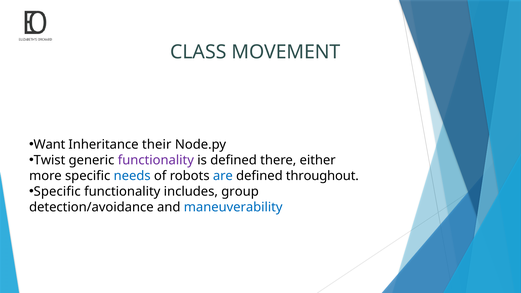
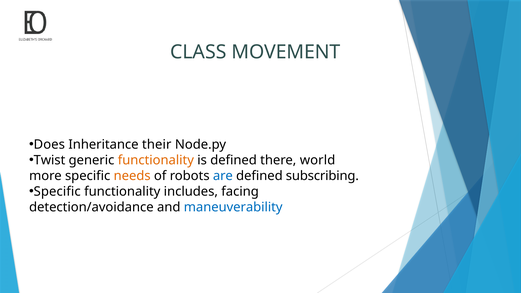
Want: Want -> Does
functionality at (156, 160) colour: purple -> orange
either: either -> world
needs colour: blue -> orange
throughout: throughout -> subscribing
group: group -> facing
